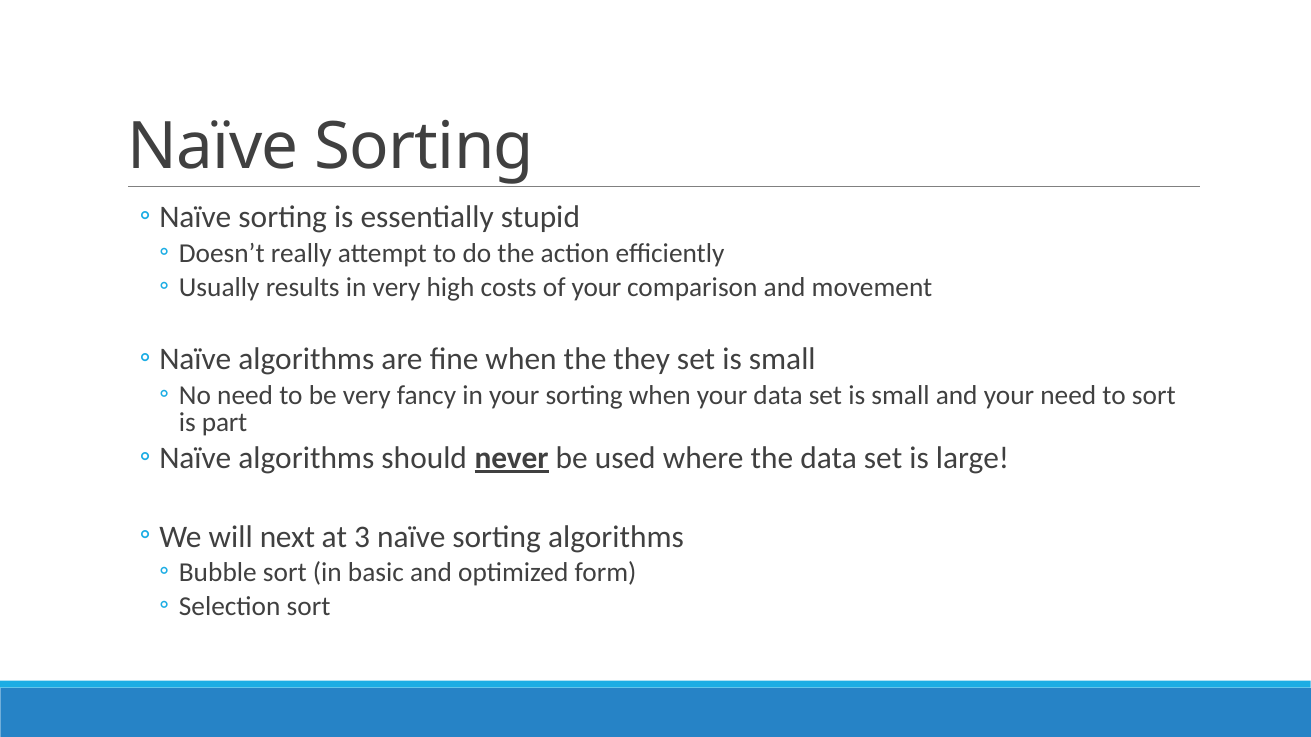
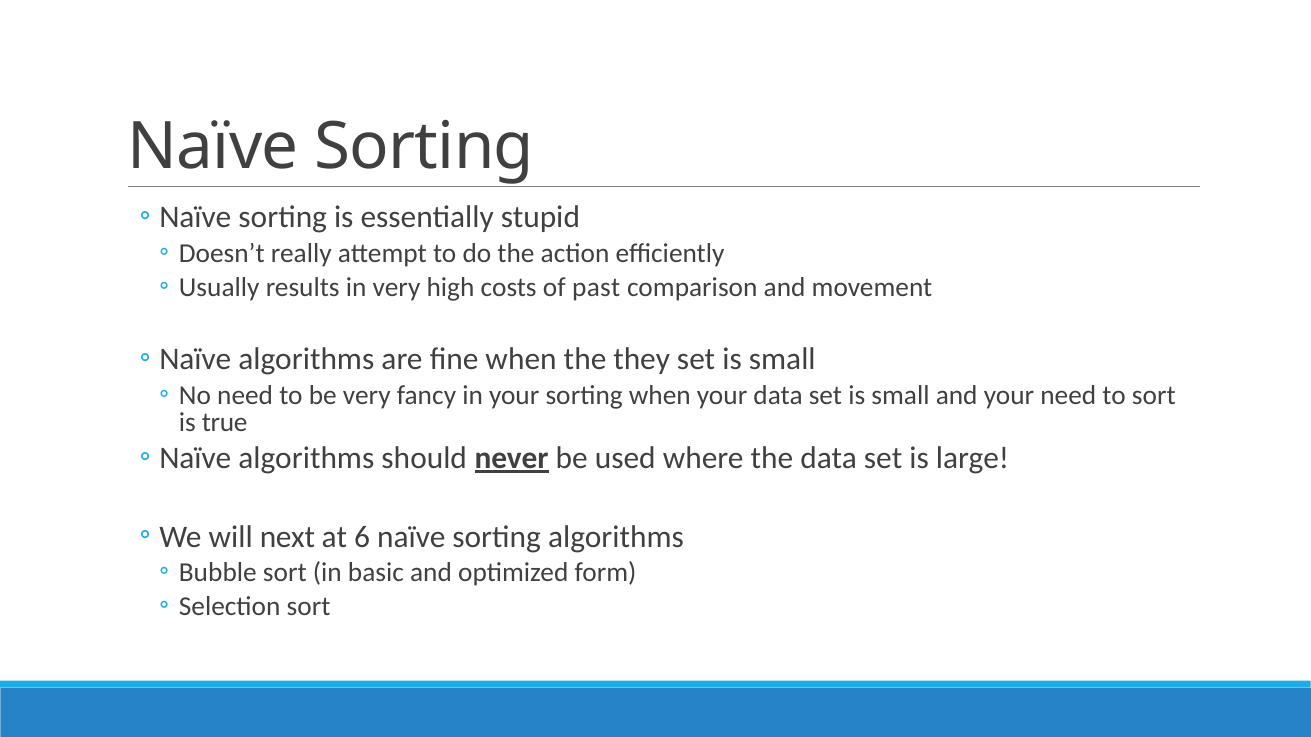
of your: your -> past
part: part -> true
3: 3 -> 6
